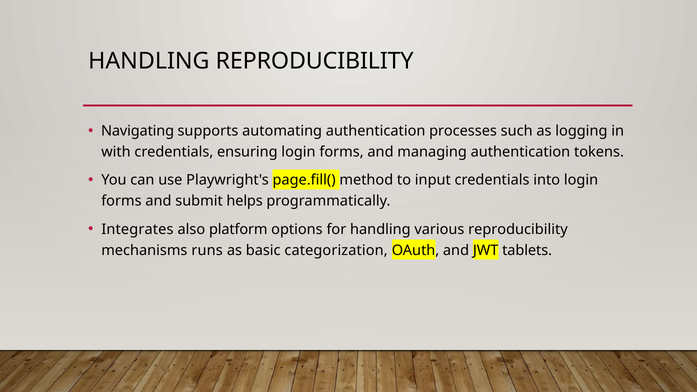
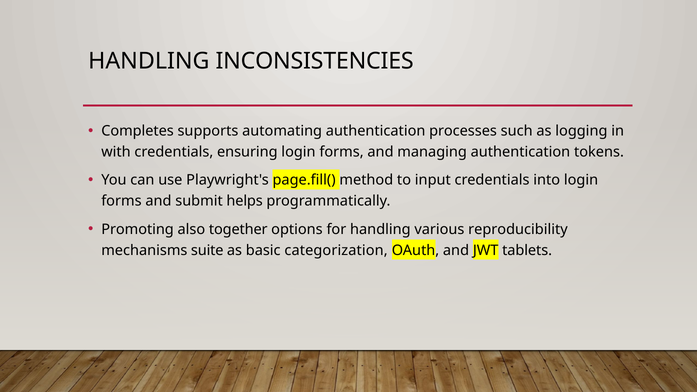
HANDLING REPRODUCIBILITY: REPRODUCIBILITY -> INCONSISTENCIES
Navigating: Navigating -> Completes
Integrates: Integrates -> Promoting
platform: platform -> together
runs: runs -> suite
